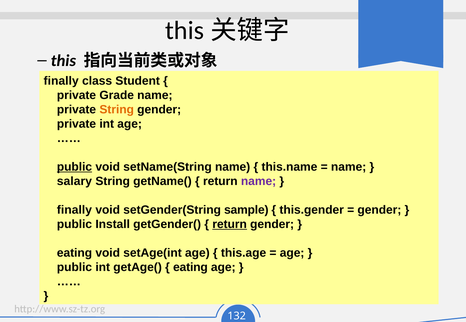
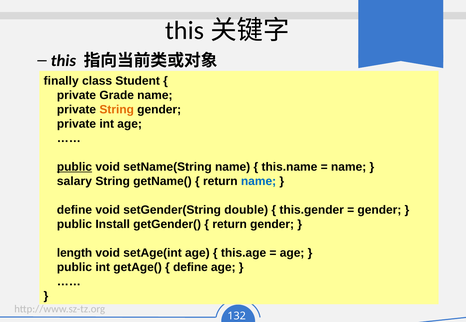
name at (259, 182) colour: purple -> blue
finally at (74, 210): finally -> define
sample: sample -> double
return at (230, 225) underline: present -> none
eating at (74, 253): eating -> length
eating at (190, 268): eating -> define
